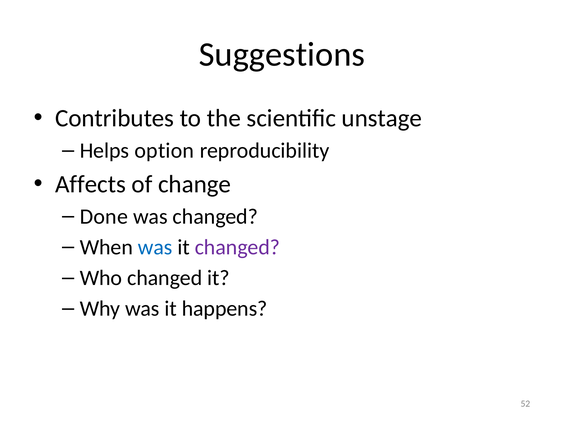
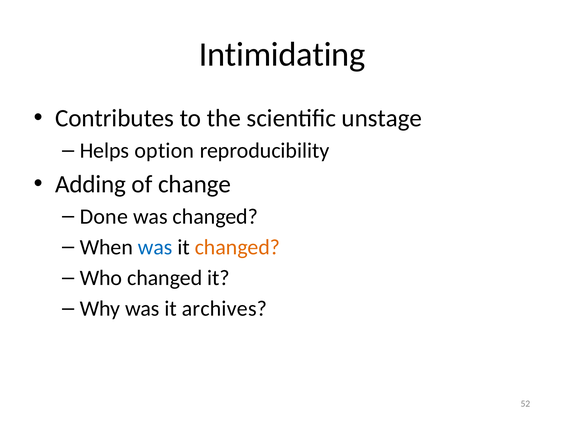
Suggestions: Suggestions -> Intimidating
Affects: Affects -> Adding
changed at (237, 247) colour: purple -> orange
happens: happens -> archives
